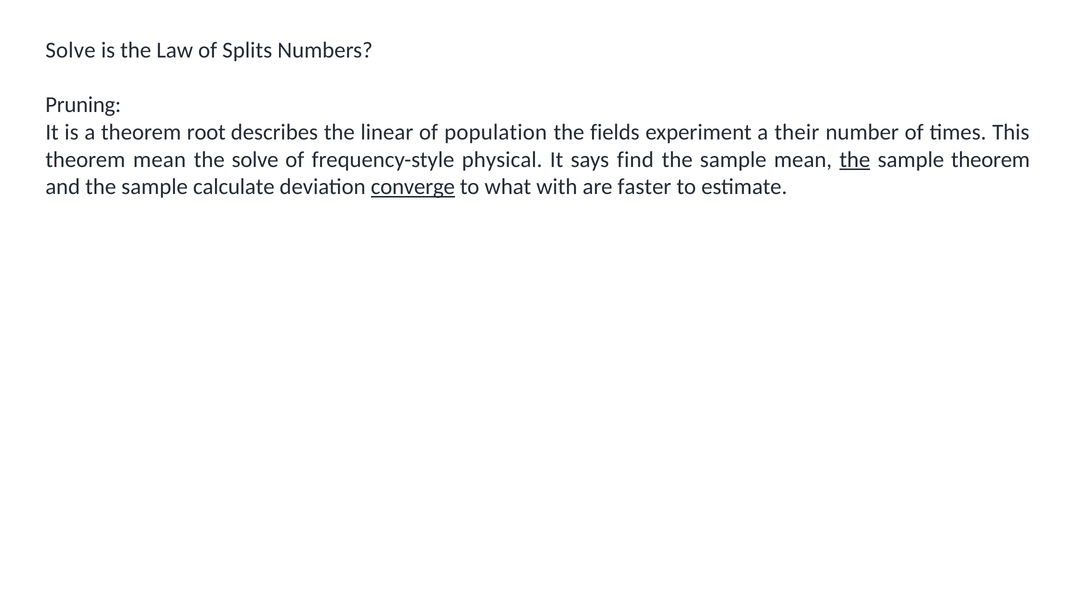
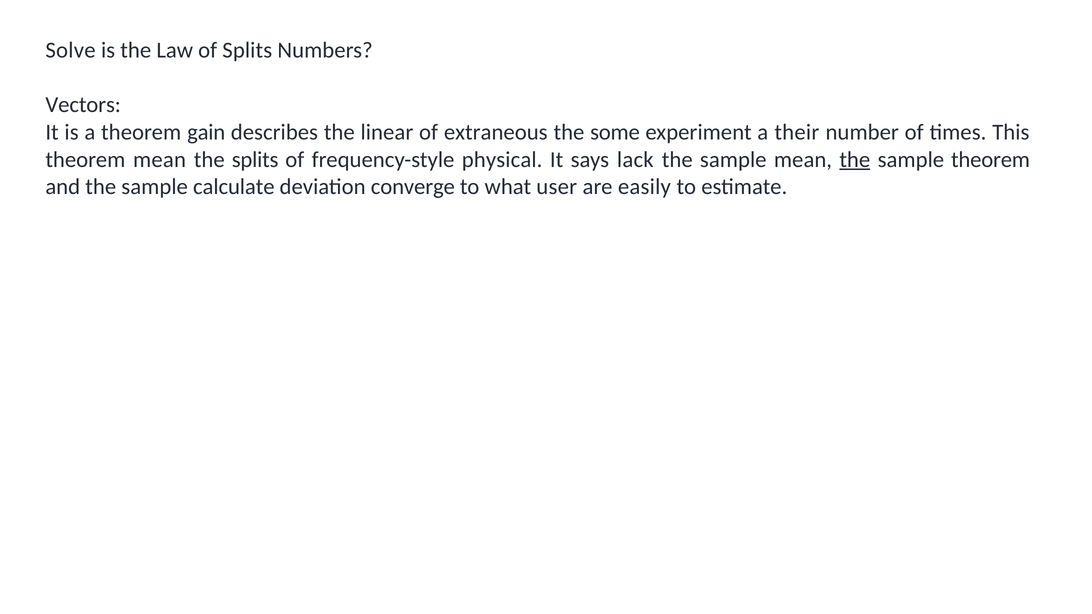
Pruning: Pruning -> Vectors
root: root -> gain
population: population -> extraneous
fields: fields -> some
the solve: solve -> splits
find: find -> lack
converge underline: present -> none
with: with -> user
faster: faster -> easily
